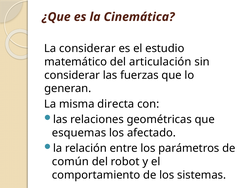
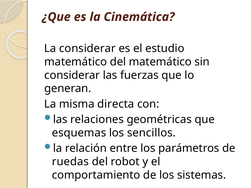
del articulación: articulación -> matemático
afectado: afectado -> sencillos
común: común -> ruedas
